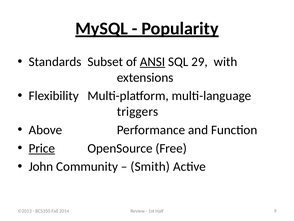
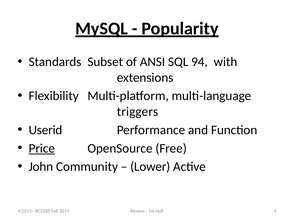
ANSI underline: present -> none
29: 29 -> 94
Above: Above -> Userid
Smith: Smith -> Lower
